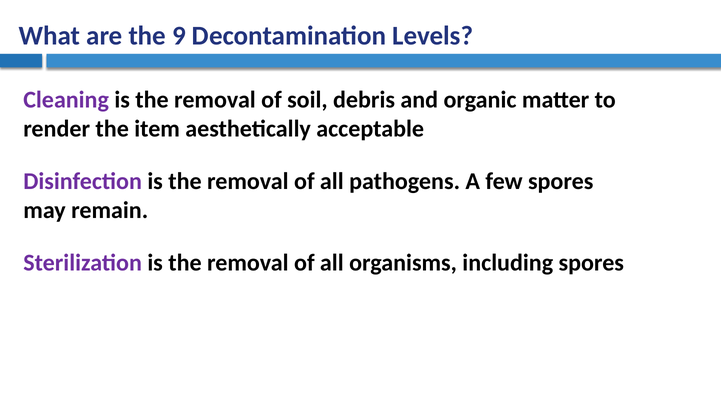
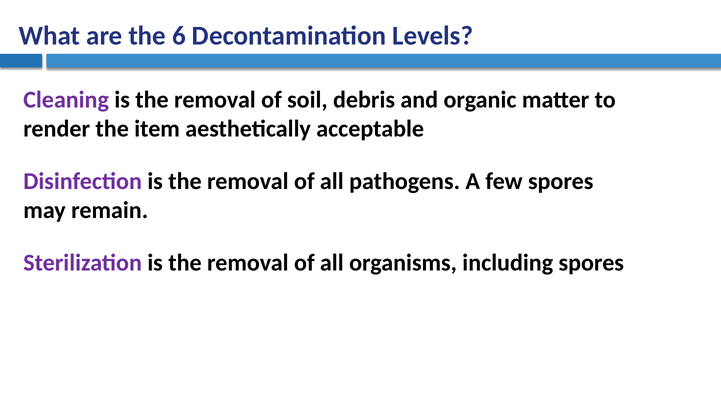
9: 9 -> 6
